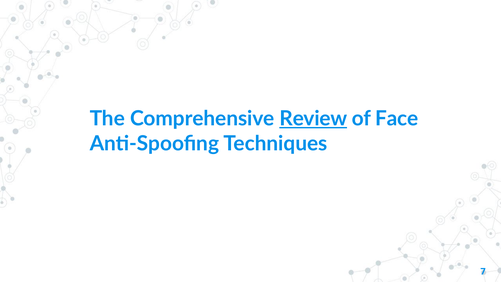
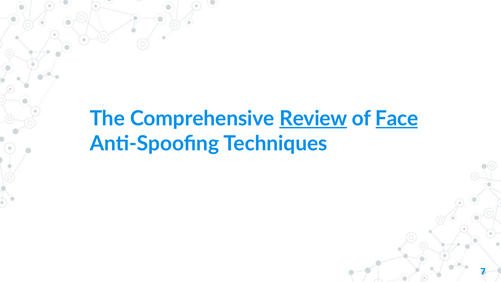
Face underline: none -> present
